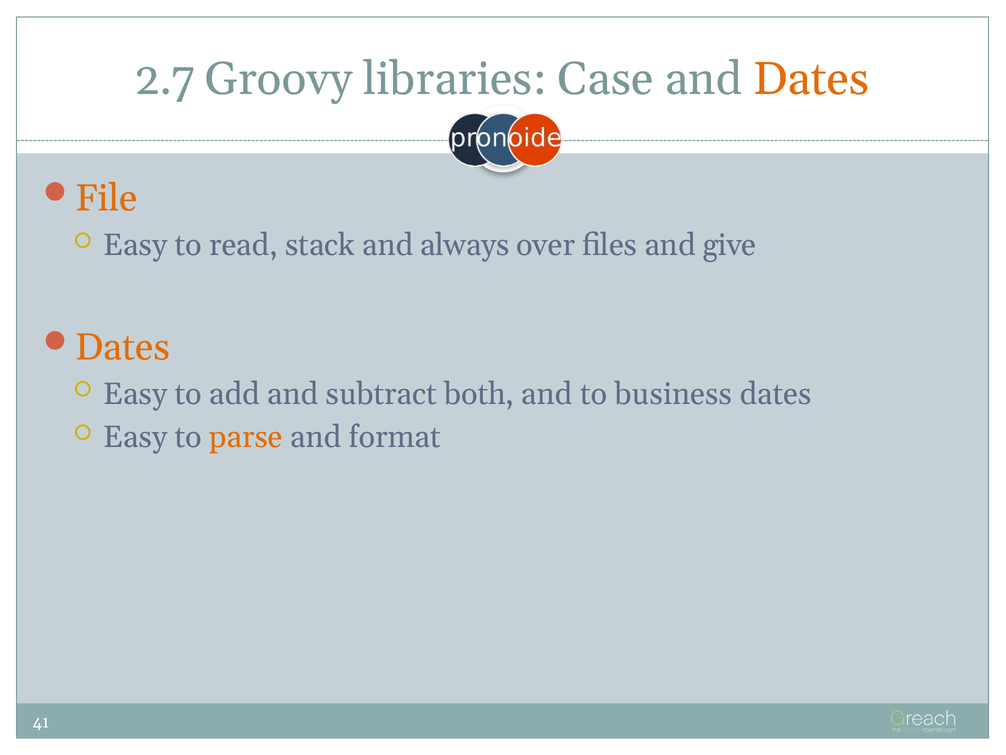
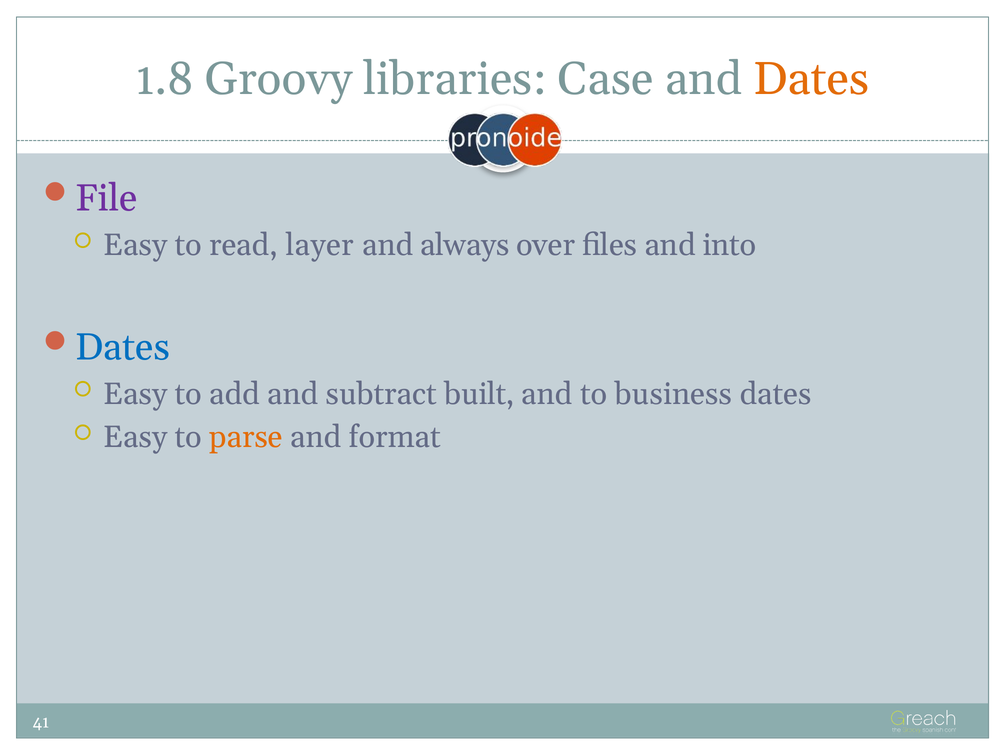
2.7: 2.7 -> 1.8
File colour: orange -> purple
stack: stack -> layer
give: give -> into
Dates at (122, 347) colour: orange -> blue
both: both -> built
